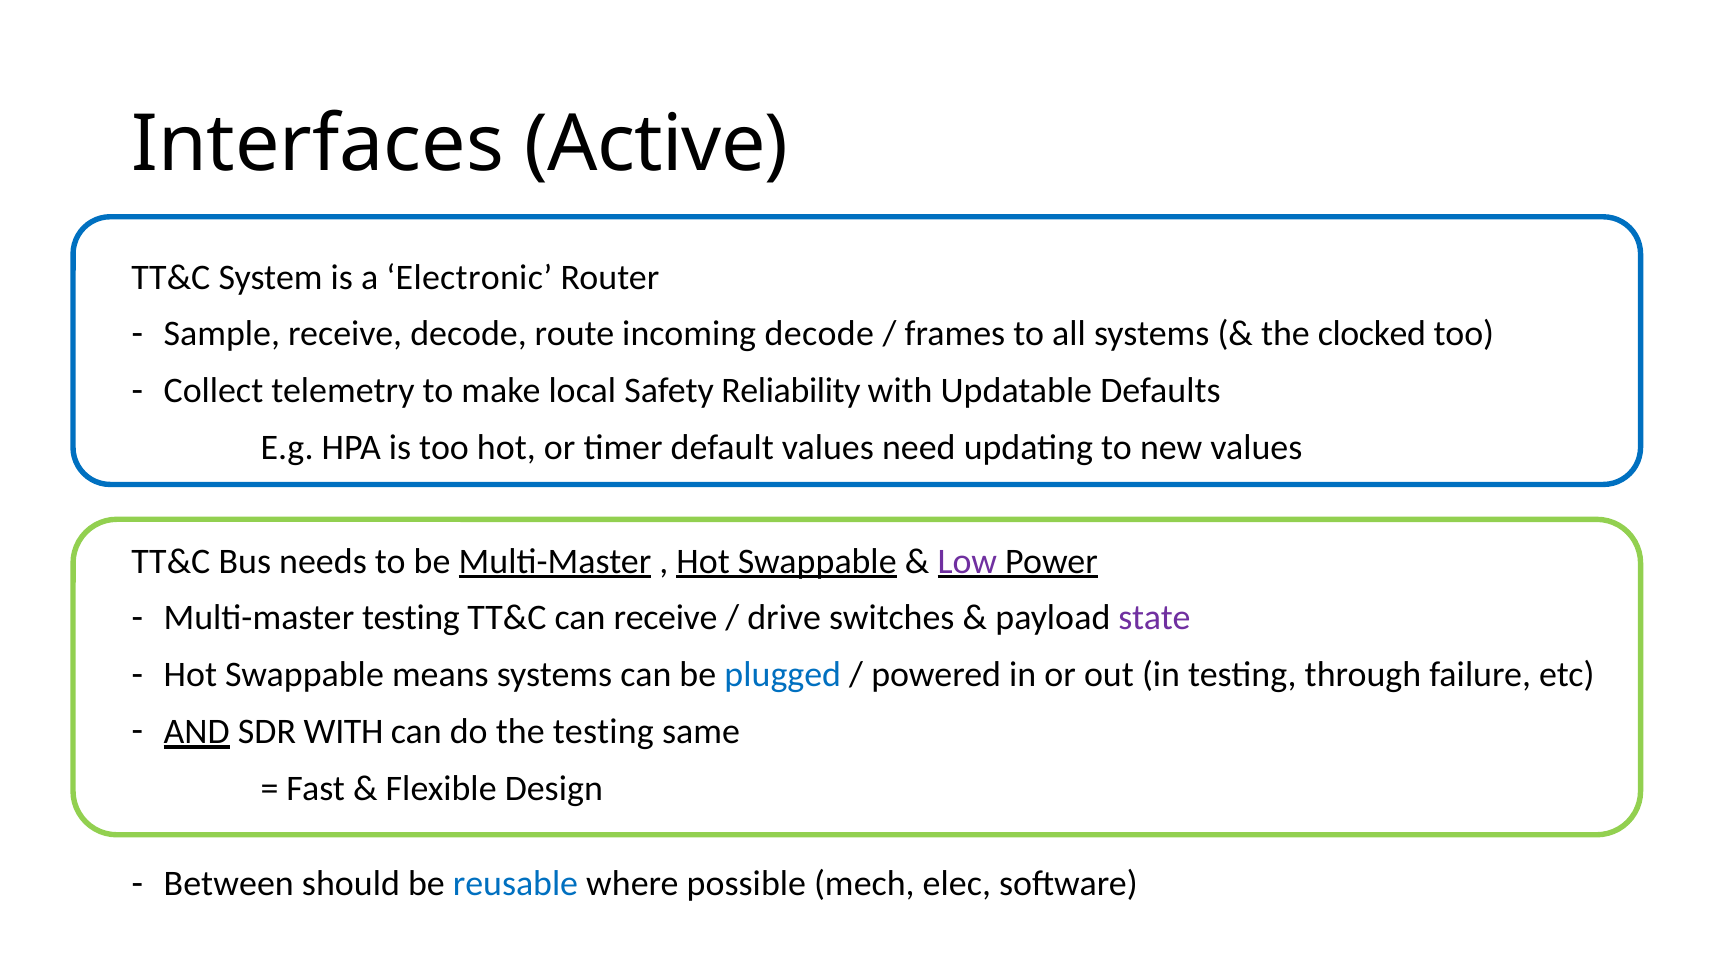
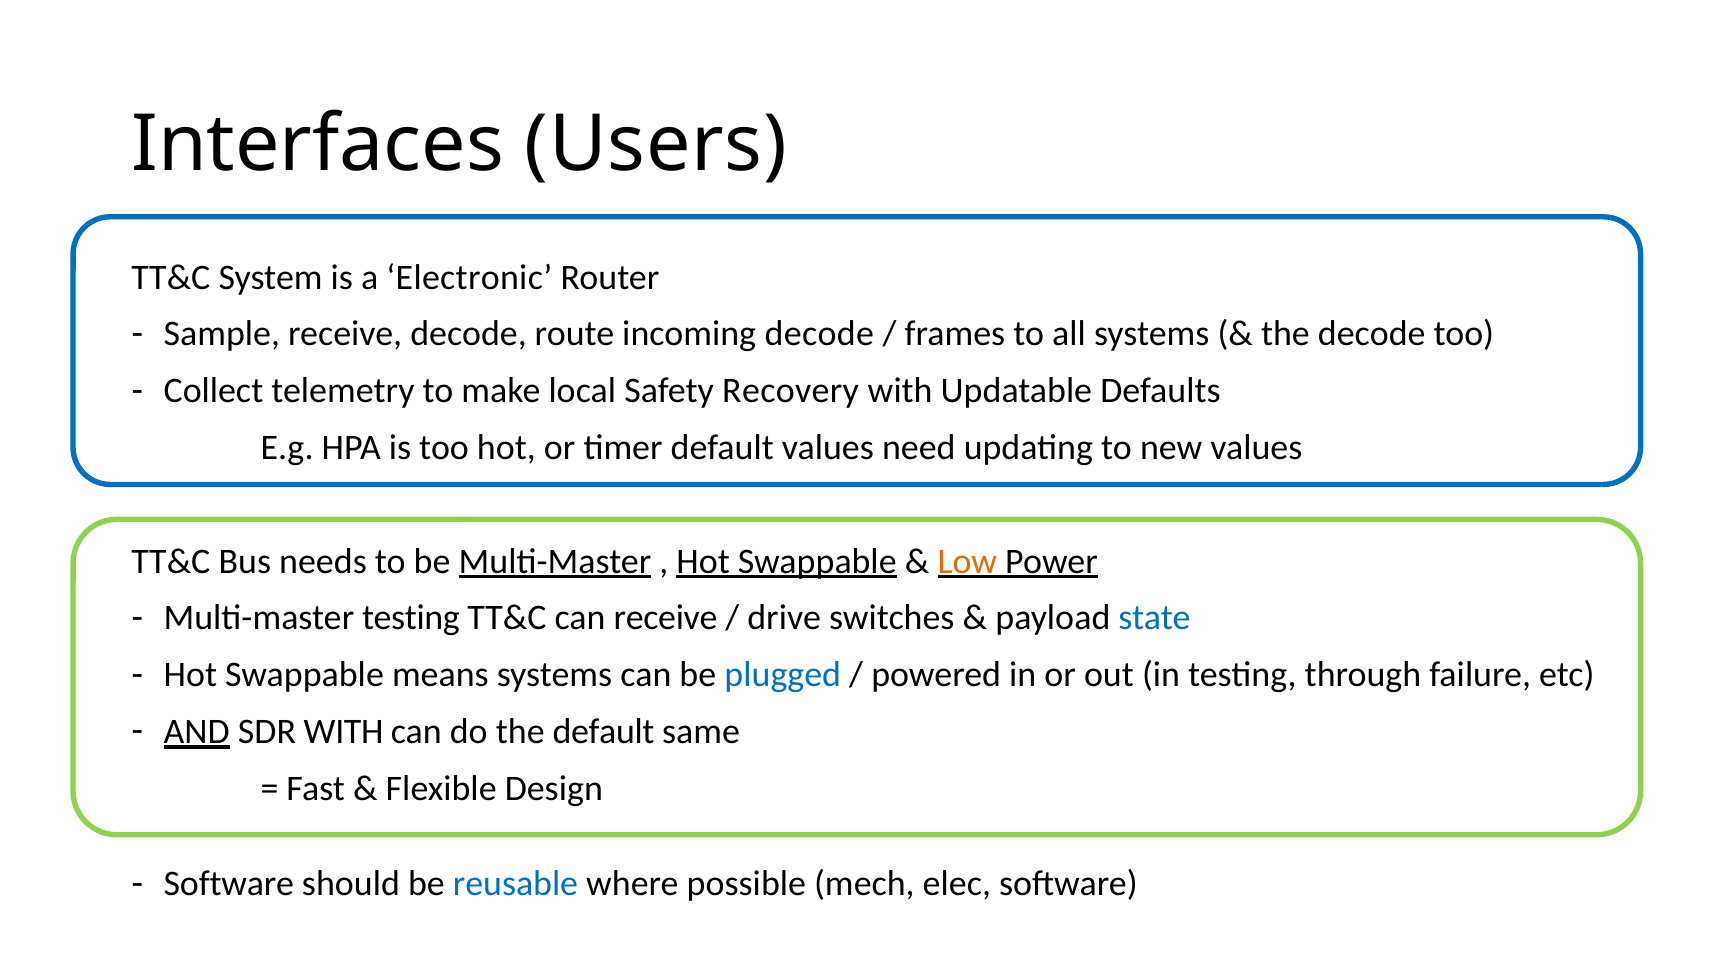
Active: Active -> Users
the clocked: clocked -> decode
Reliability: Reliability -> Recovery
Low colour: purple -> orange
state colour: purple -> blue
the testing: testing -> default
Between at (229, 884): Between -> Software
